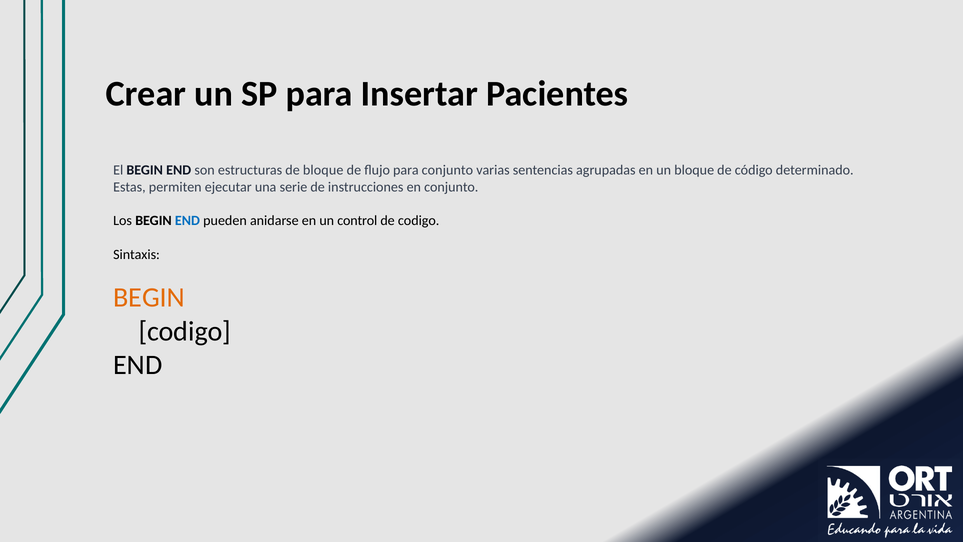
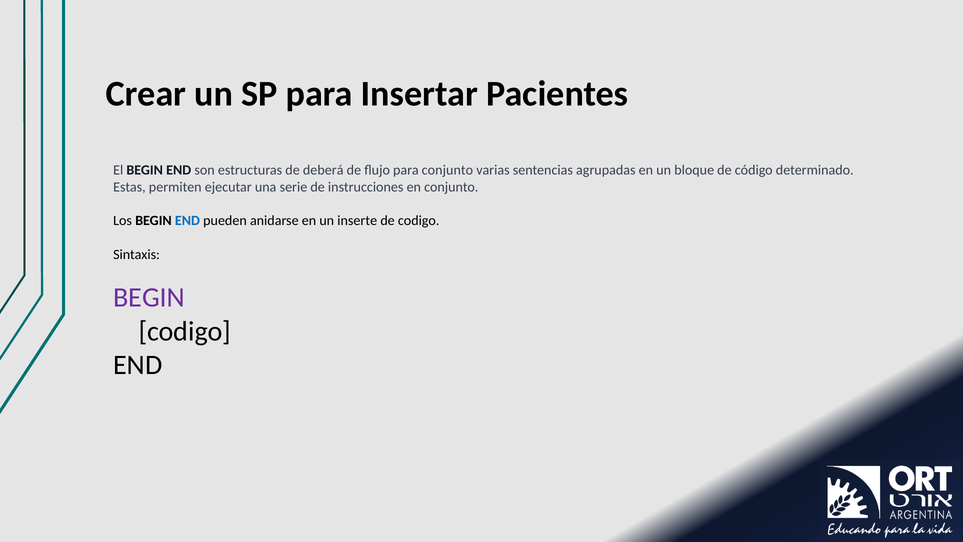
de bloque: bloque -> deberá
control: control -> inserte
BEGIN at (149, 298) colour: orange -> purple
